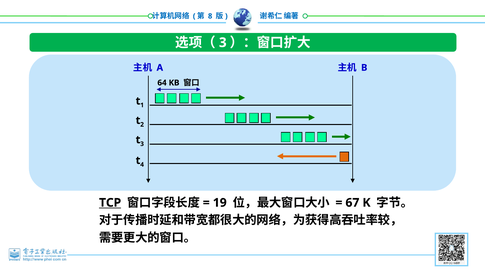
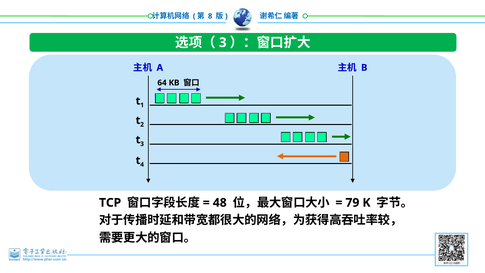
TCP underline: present -> none
19: 19 -> 48
67: 67 -> 79
